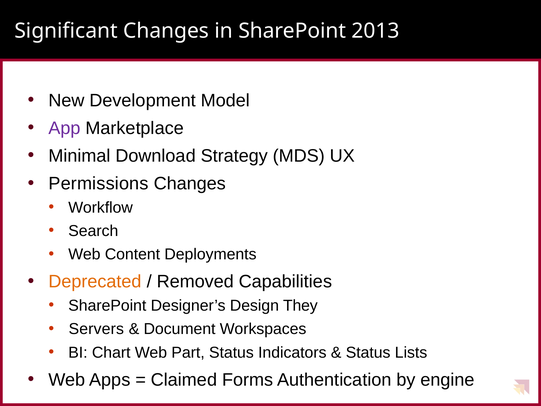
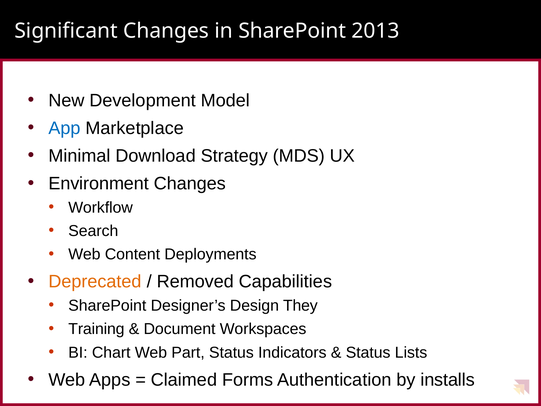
App colour: purple -> blue
Permissions: Permissions -> Environment
Servers: Servers -> Training
engine: engine -> installs
